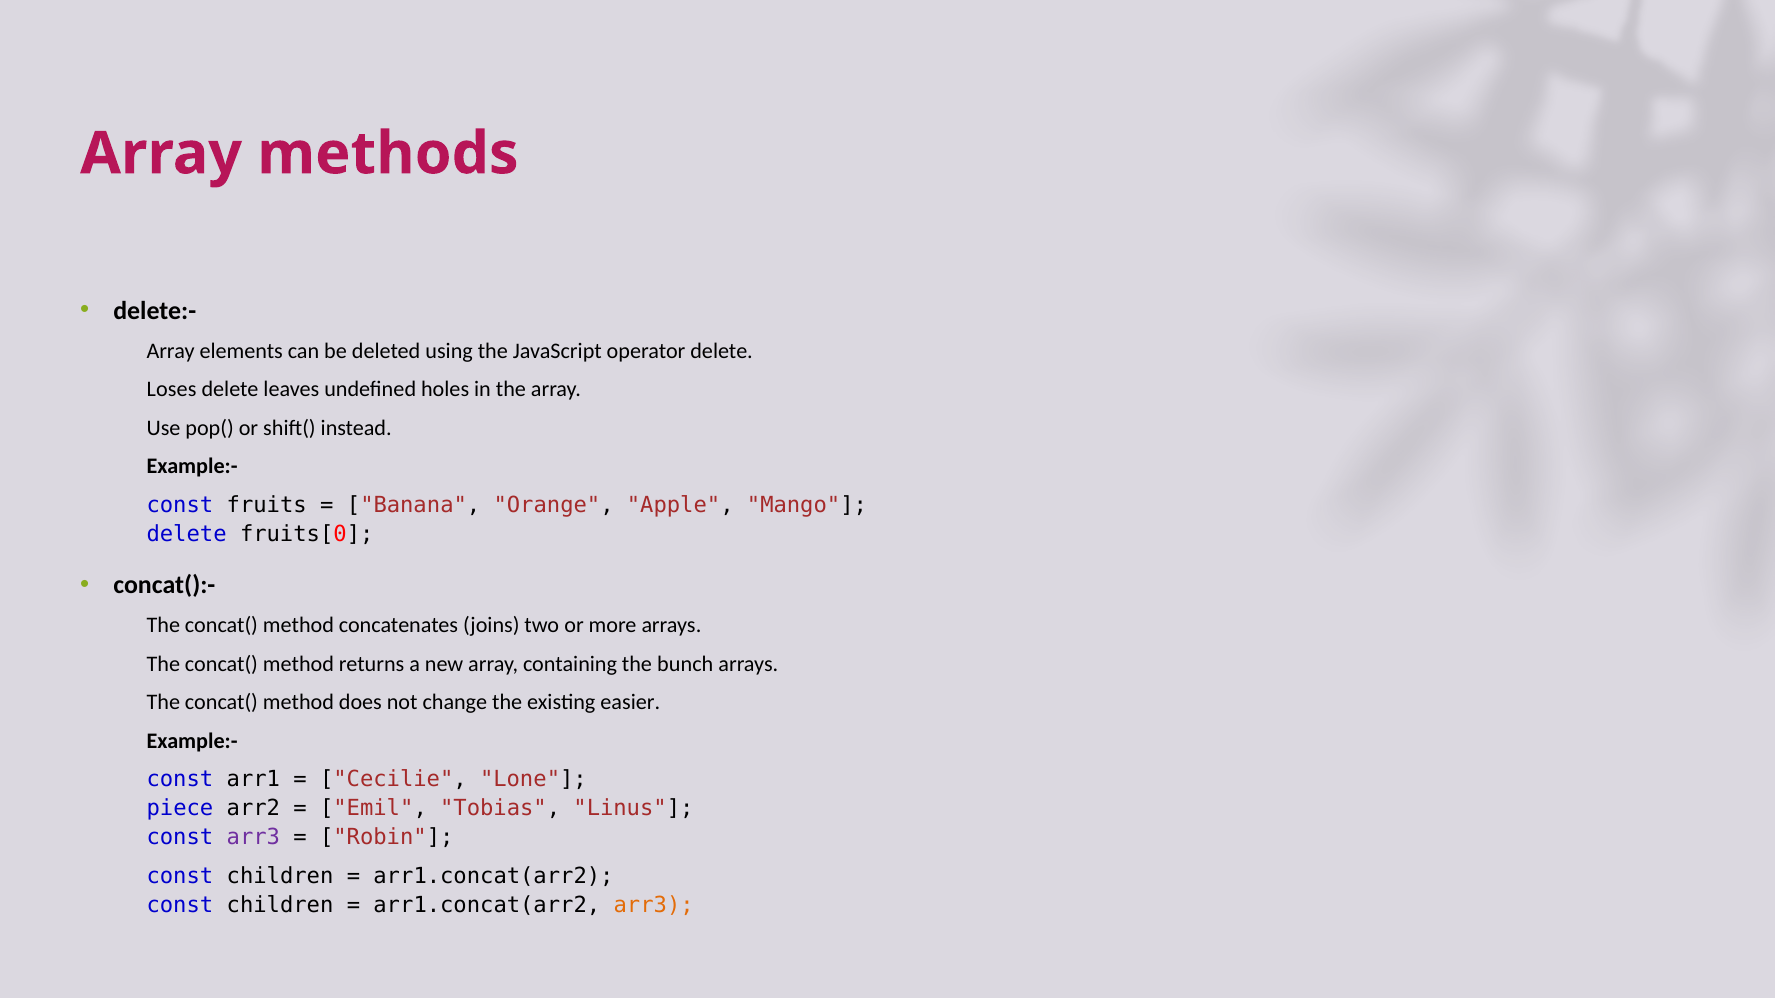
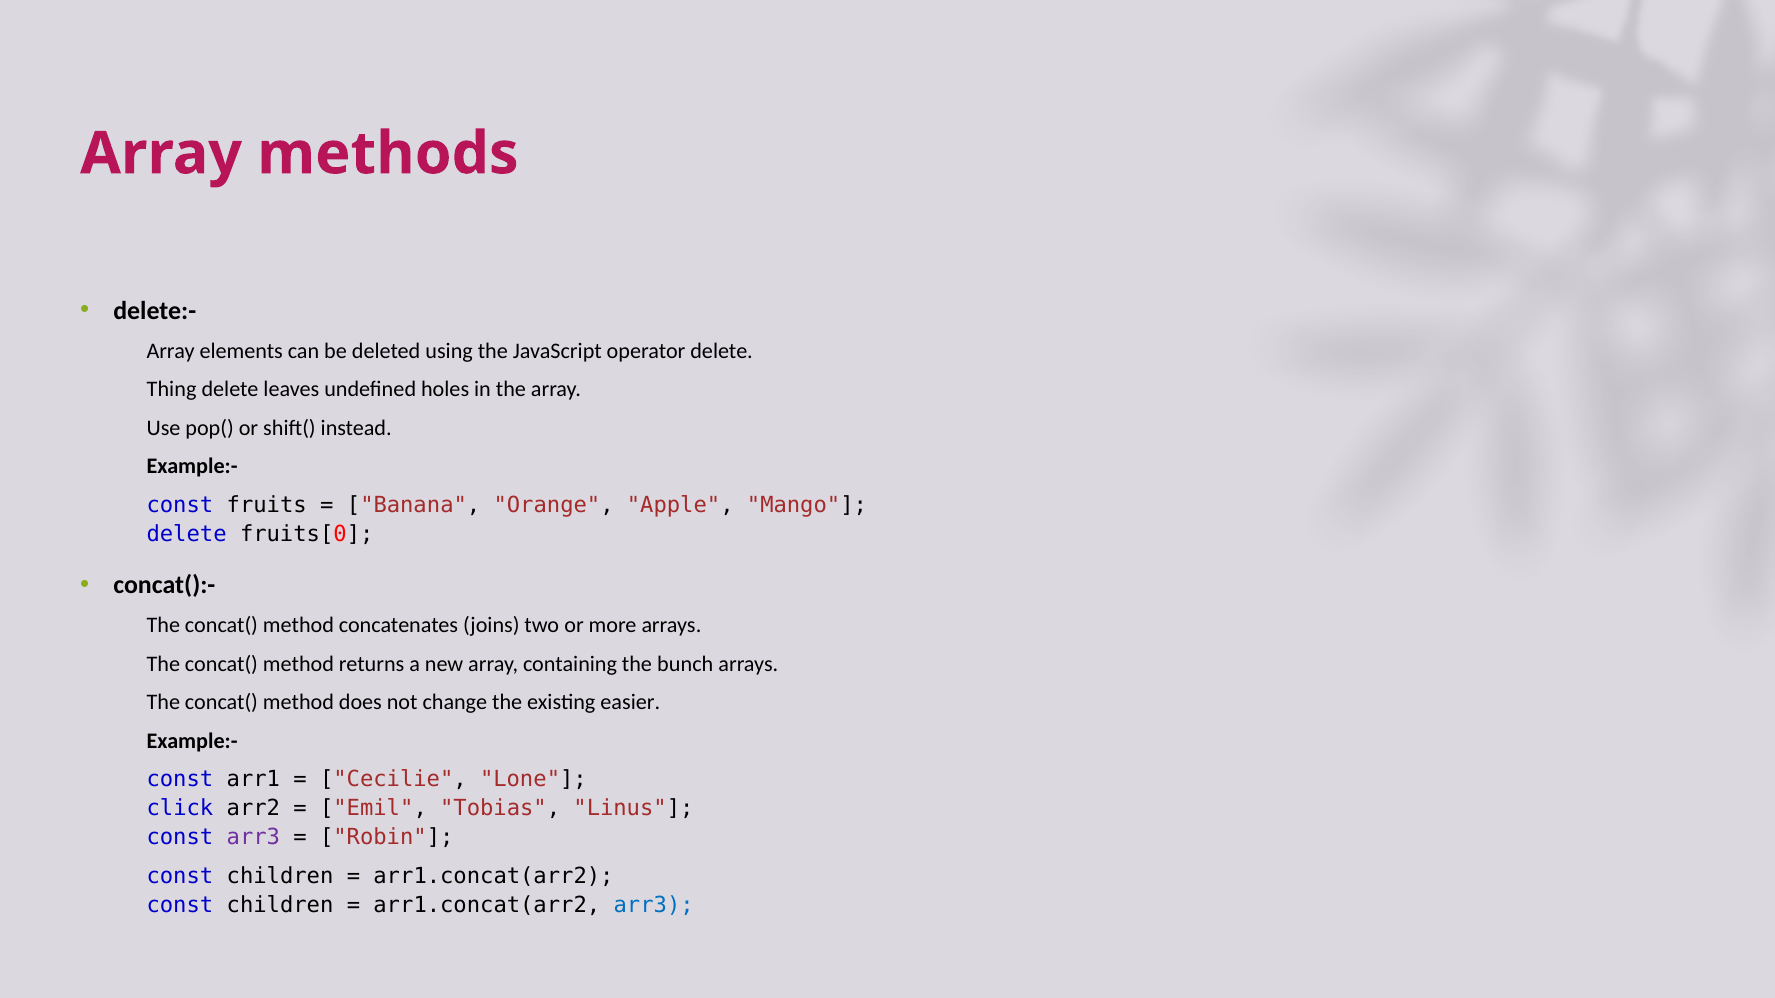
Loses: Loses -> Thing
piece: piece -> click
arr3 at (654, 906) colour: orange -> blue
